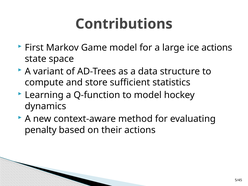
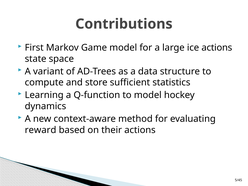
penalty: penalty -> reward
